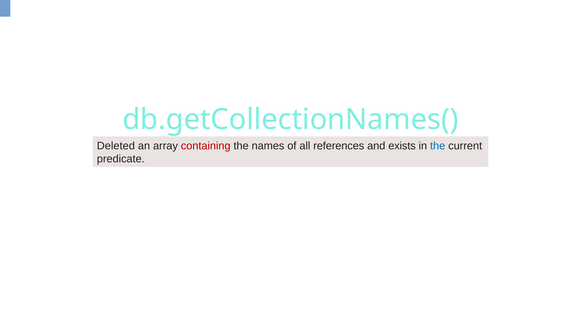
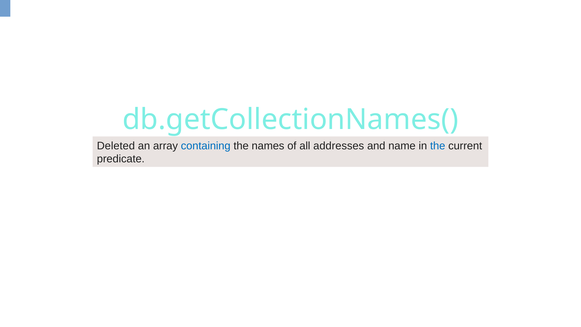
containing colour: red -> blue
references: references -> addresses
exists: exists -> name
